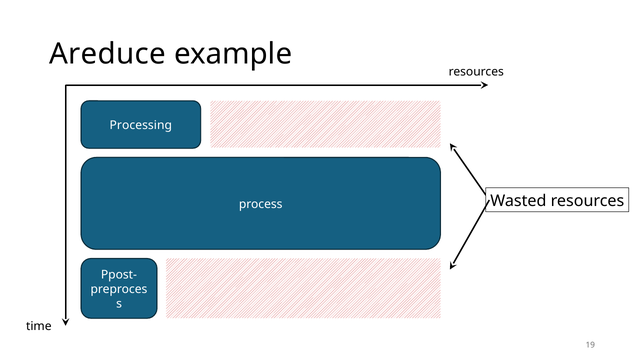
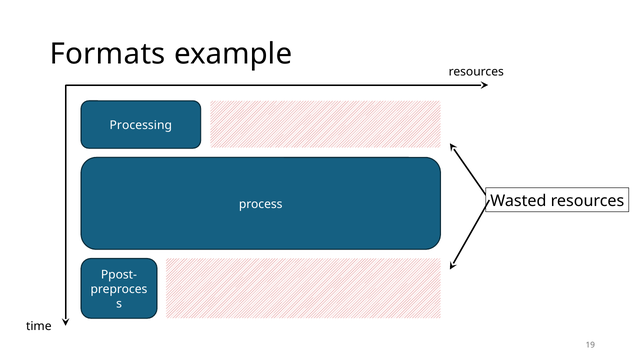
Areduce: Areduce -> Formats
